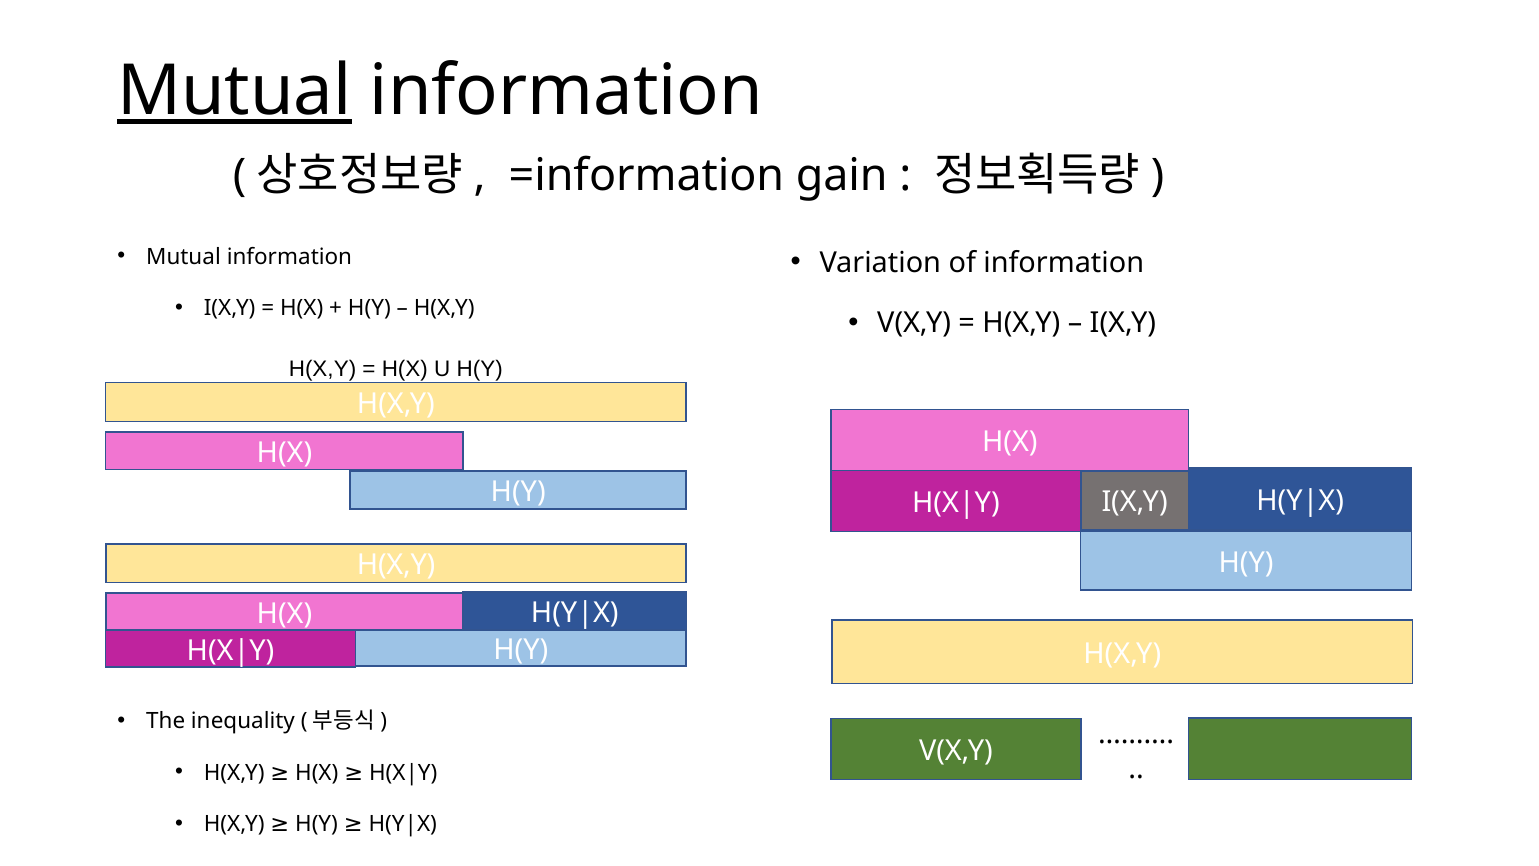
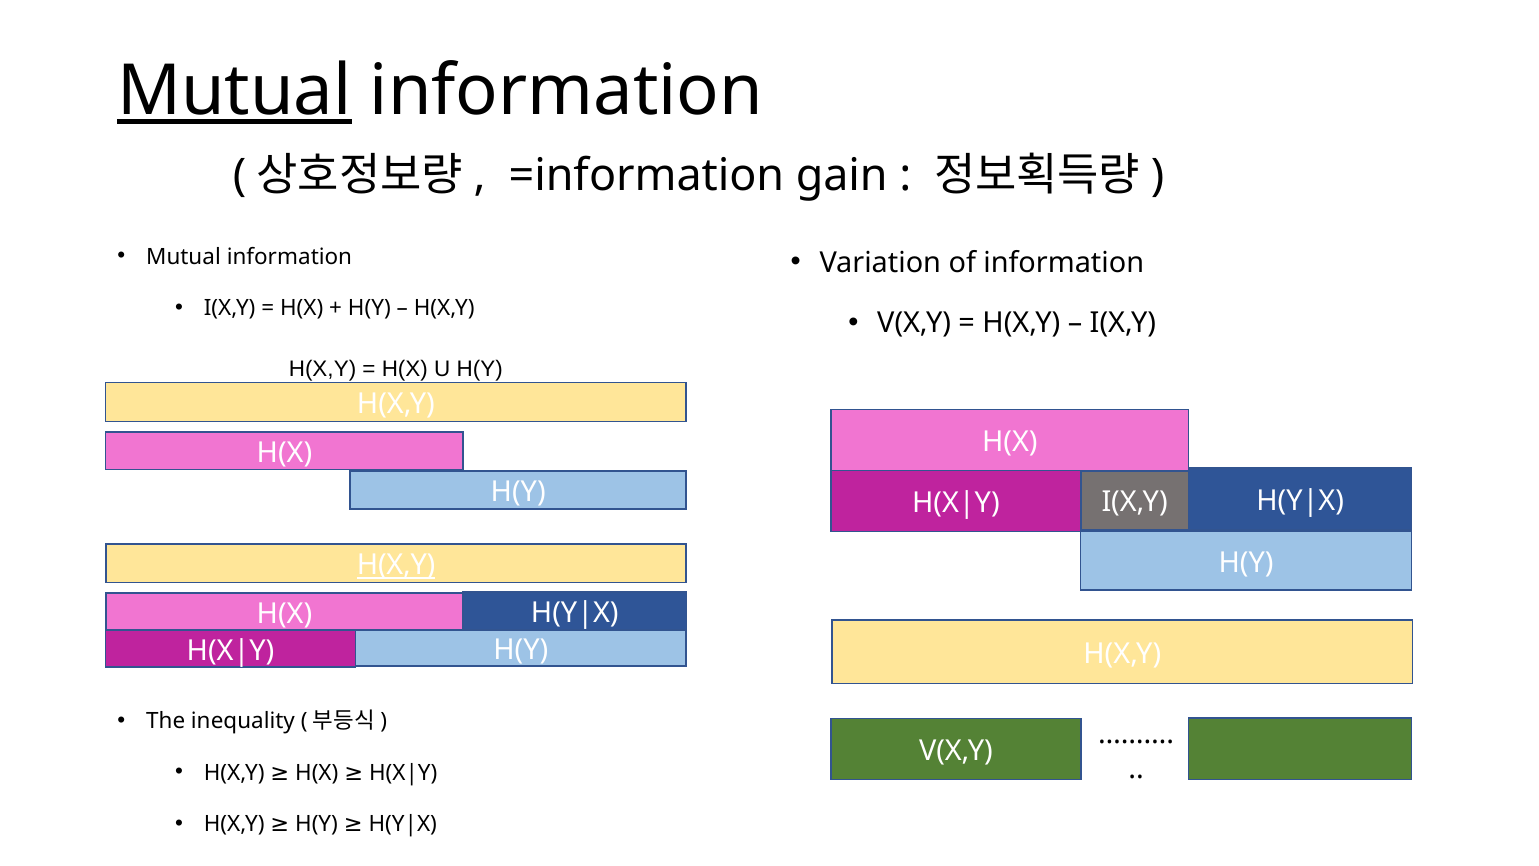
H(X,Y at (396, 565) underline: none -> present
